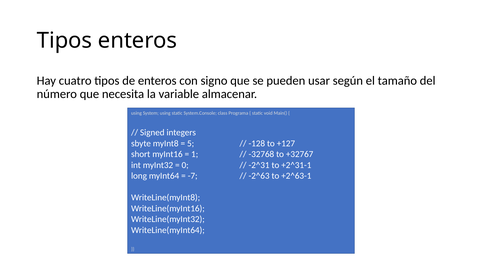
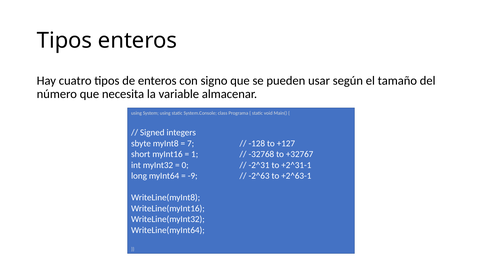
5: 5 -> 7
-7: -7 -> -9
